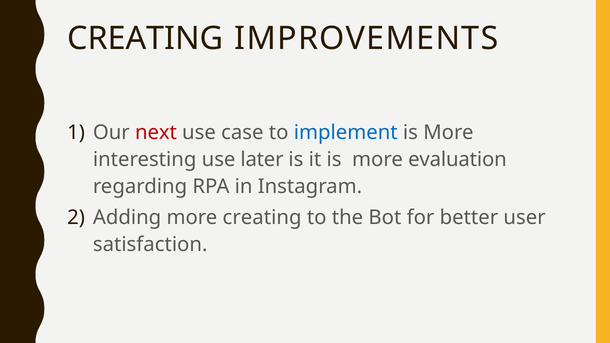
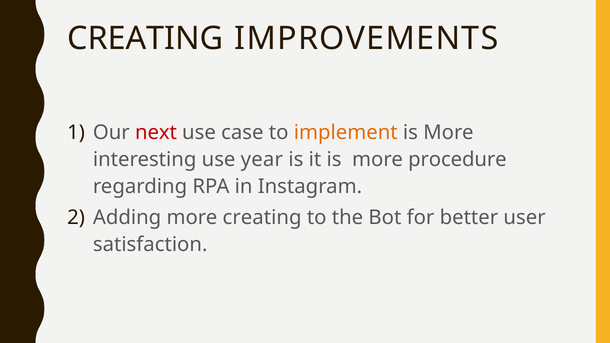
implement colour: blue -> orange
later: later -> year
evaluation: evaluation -> procedure
